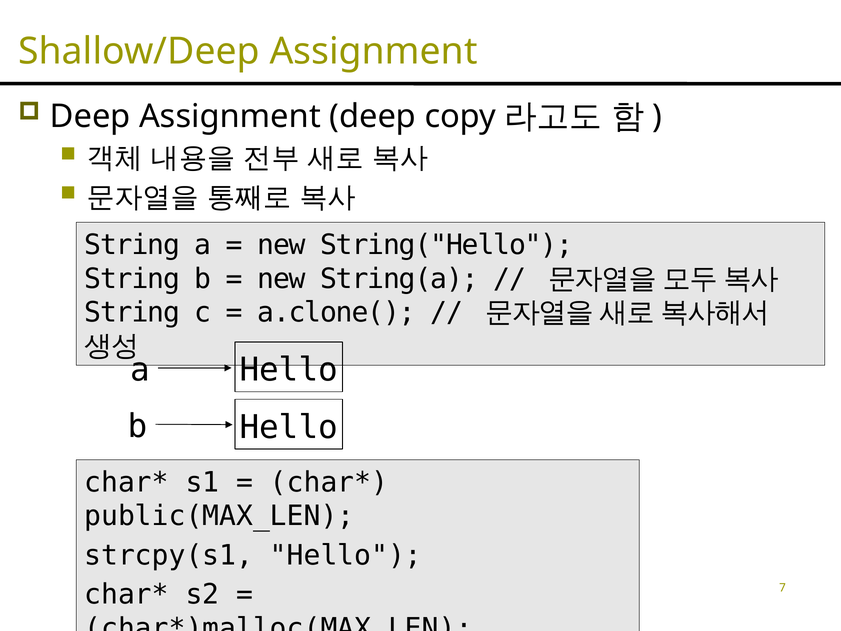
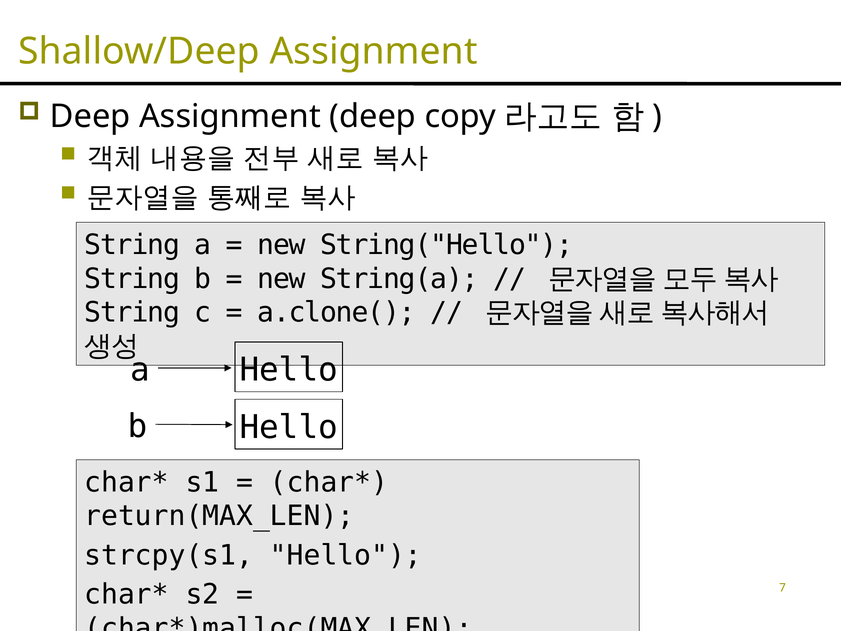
public(MAX_LEN: public(MAX_LEN -> return(MAX_LEN
